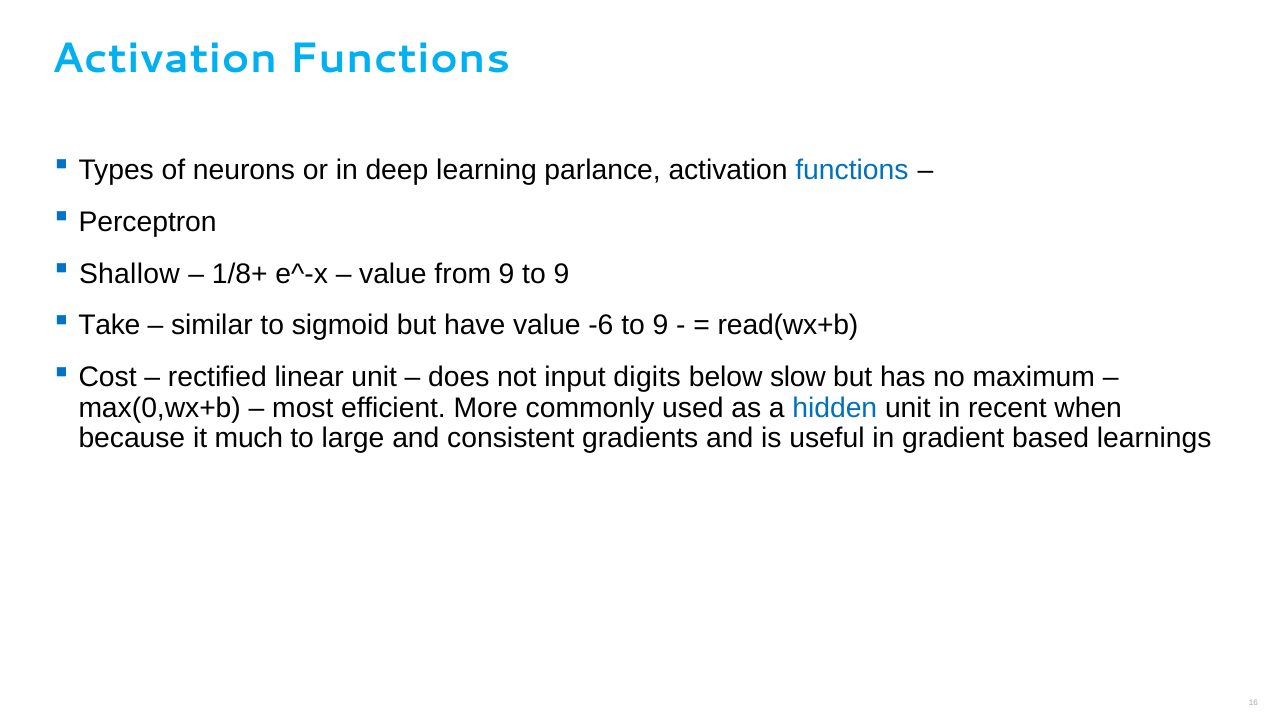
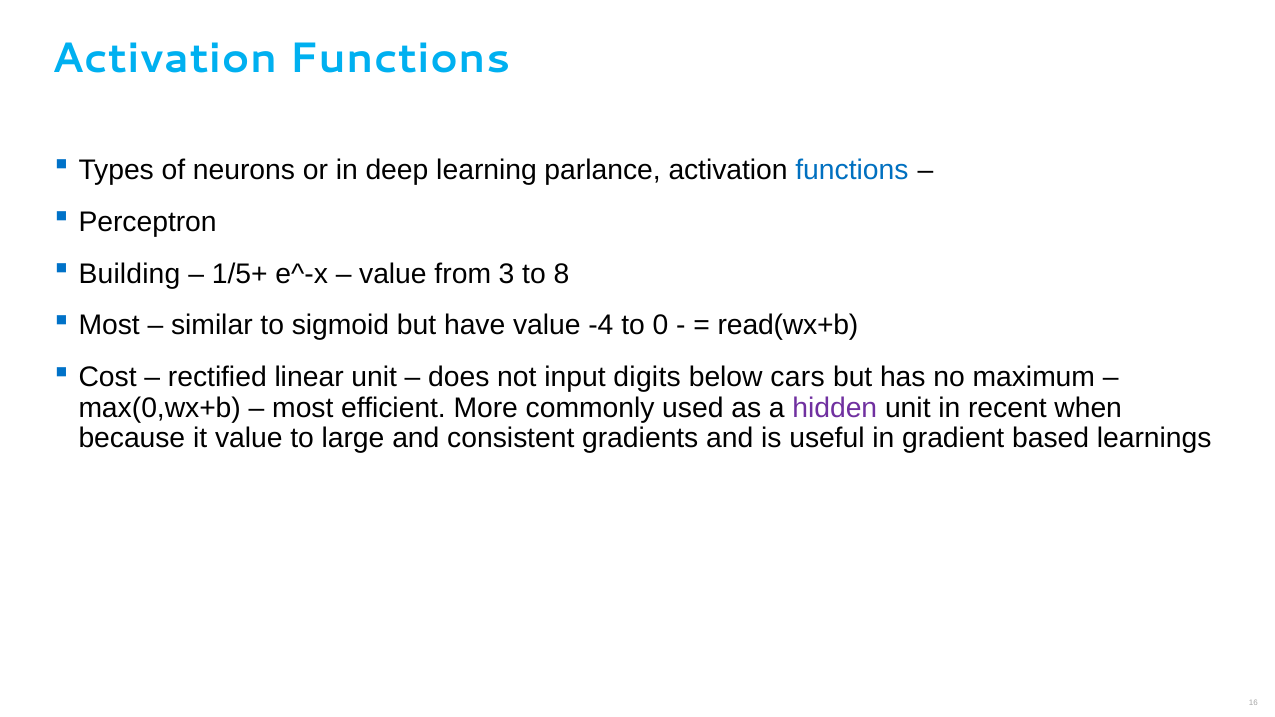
Shallow: Shallow -> Building
1/8+: 1/8+ -> 1/5+
from 9: 9 -> 3
9 at (561, 274): 9 -> 8
Take at (109, 326): Take -> Most
-6: -6 -> -4
9 at (660, 326): 9 -> 0
slow: slow -> cars
hidden colour: blue -> purple
it much: much -> value
